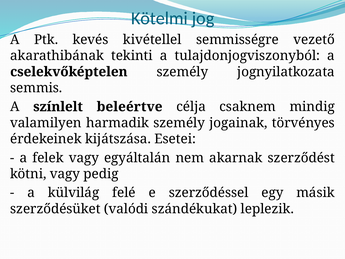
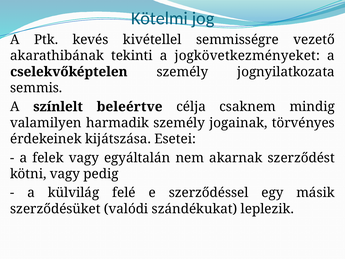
tulajdonjogviszonyból: tulajdonjogviszonyból -> jogkövetkezményeket
